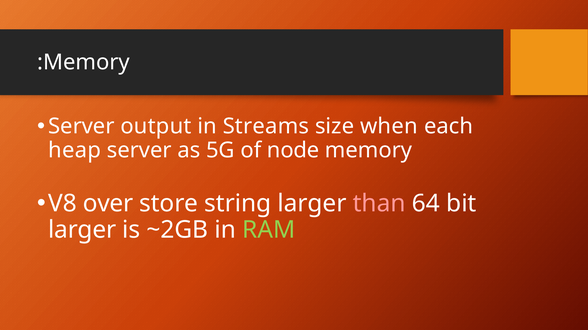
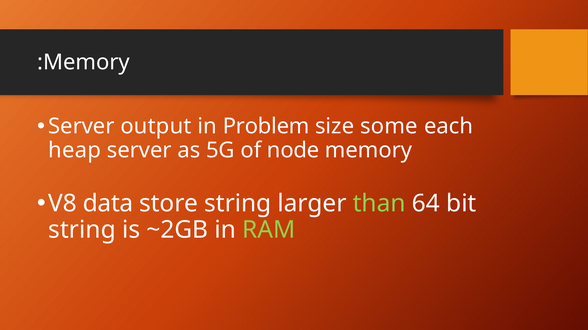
Streams: Streams -> Problem
when: when -> some
over: over -> data
than colour: pink -> light green
larger at (82, 230): larger -> string
